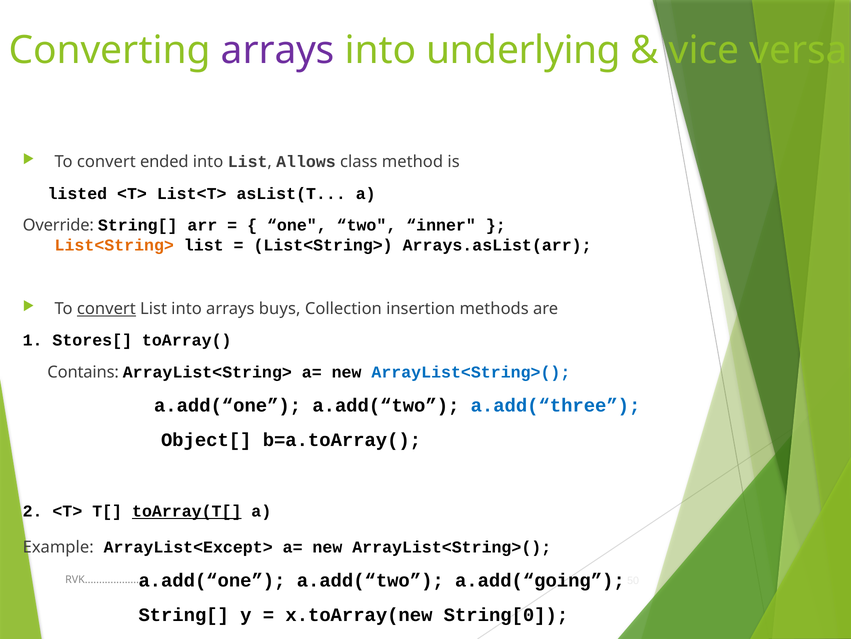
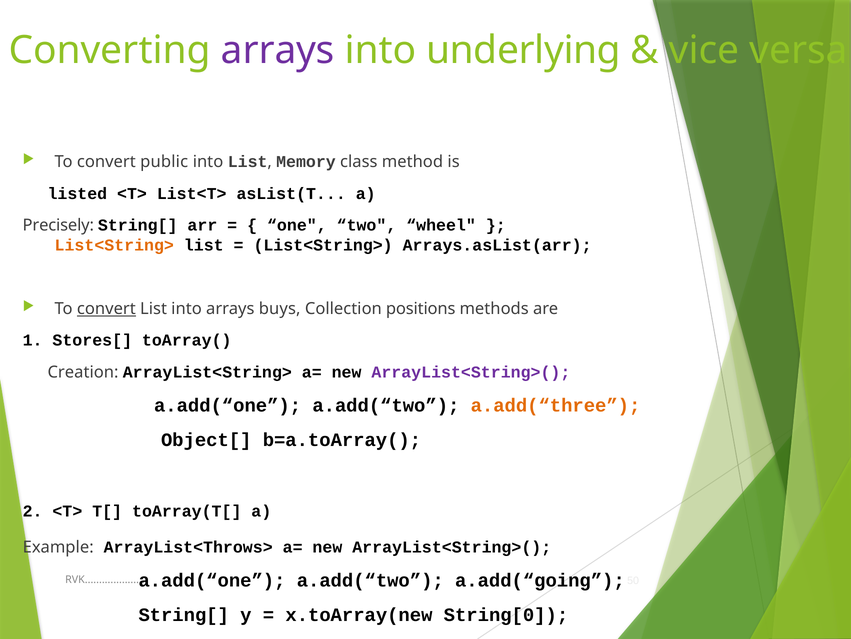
ended: ended -> public
Allows: Allows -> Memory
Override: Override -> Precisely
inner: inner -> wheel
insertion: insertion -> positions
Contains: Contains -> Creation
ArrayList<String>( at (471, 372) colour: blue -> purple
a.add(“three colour: blue -> orange
toArray(T[ underline: present -> none
ArrayList<Except>: ArrayList<Except> -> ArrayList<Throws>
